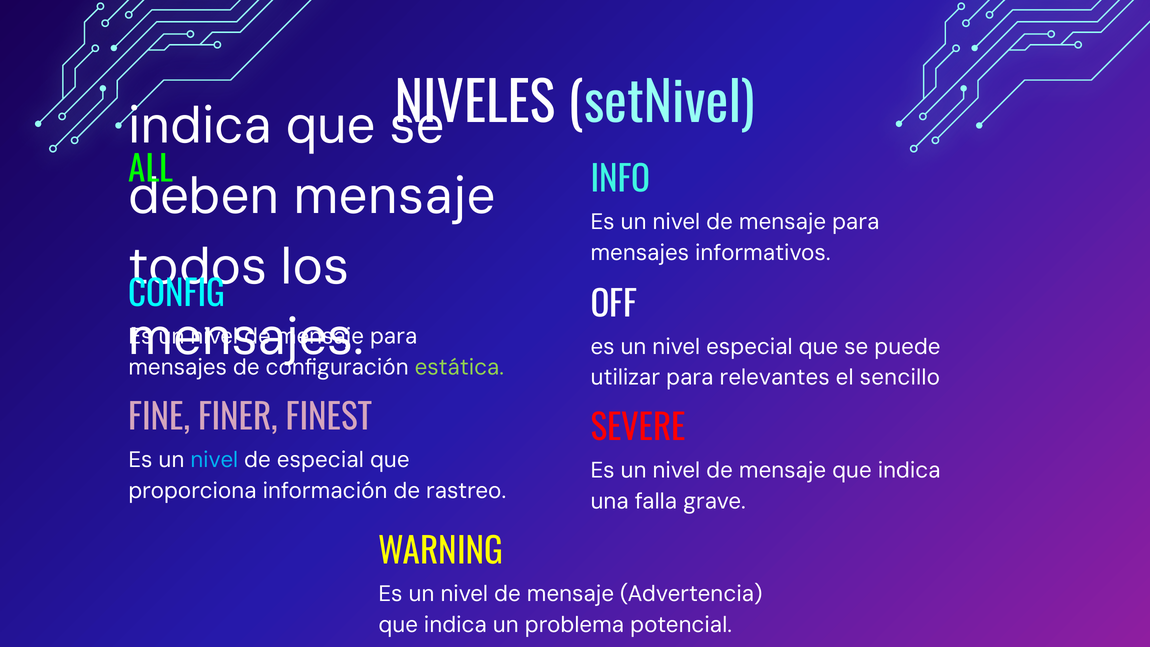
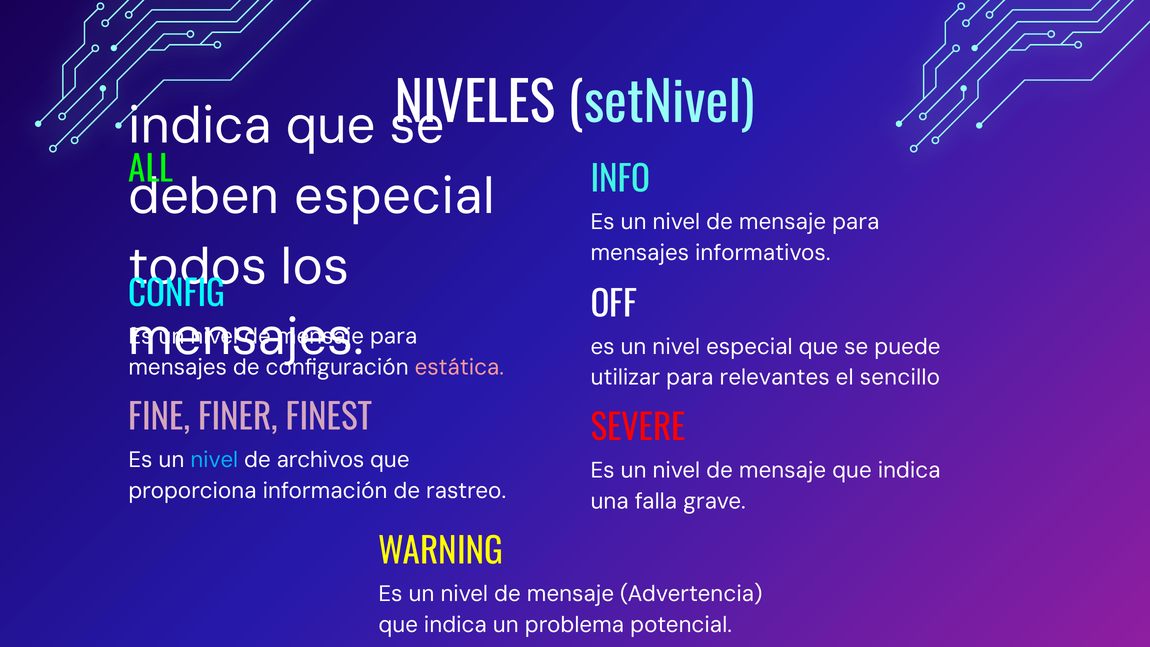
mensaje at (395, 196): mensaje -> especial
estática colour: light green -> pink
de especial: especial -> archivos
